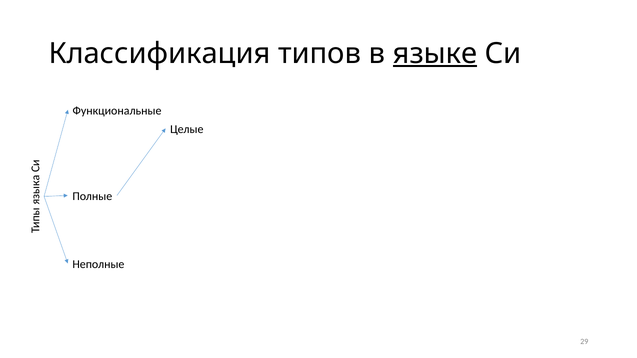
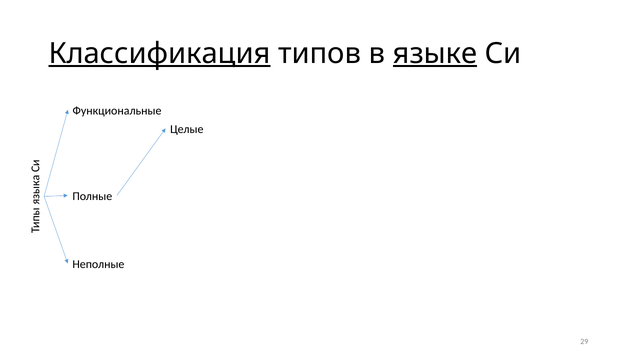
Классификация underline: none -> present
